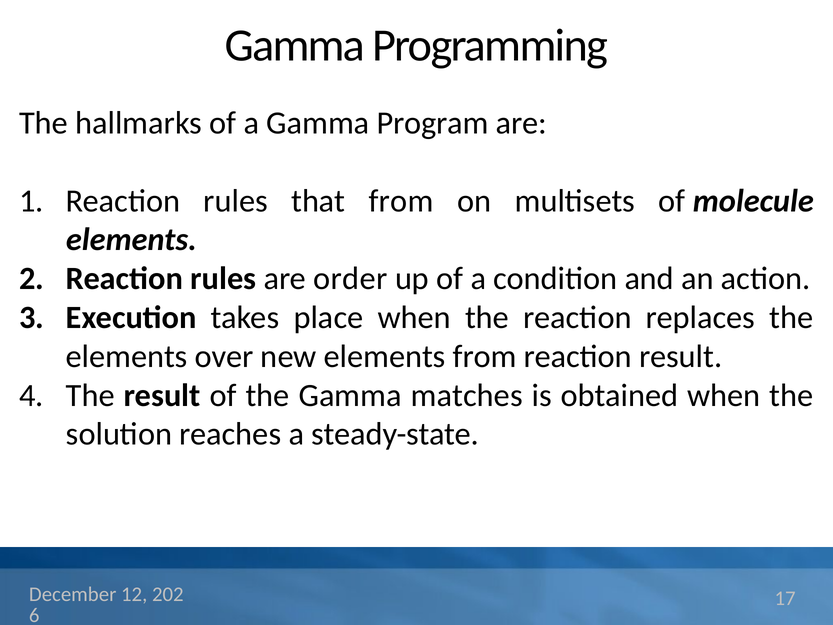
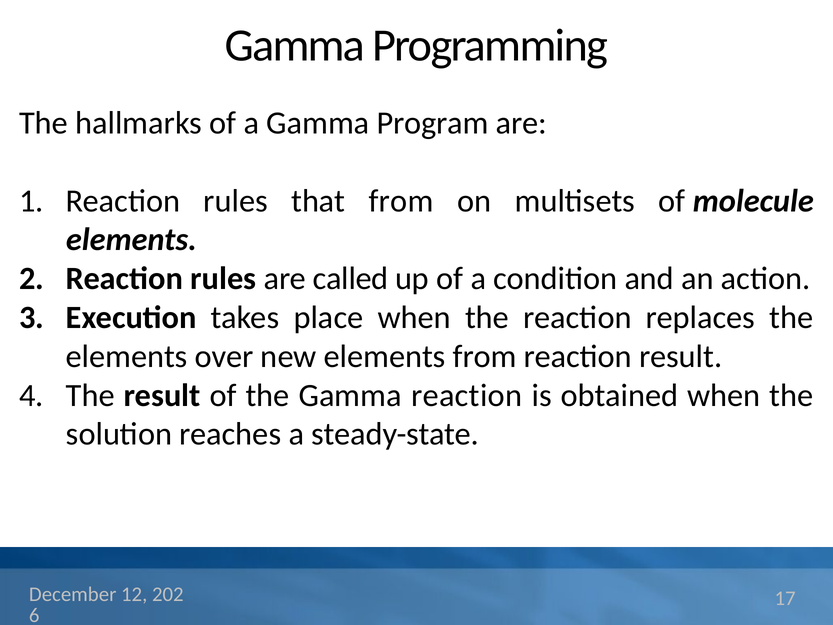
order: order -> called
Gamma matches: matches -> reaction
